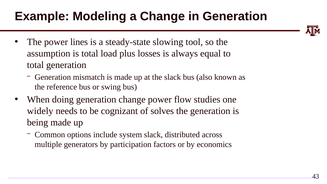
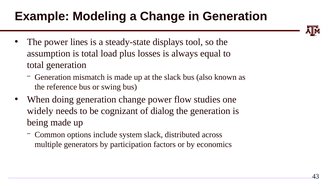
slowing: slowing -> displays
solves: solves -> dialog
